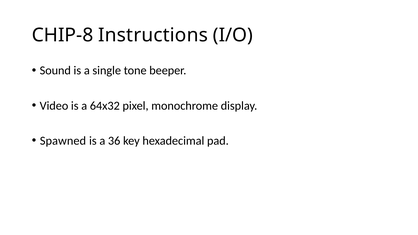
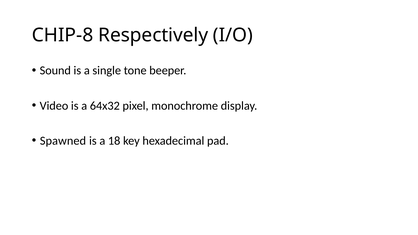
Instructions: Instructions -> Respectively
36: 36 -> 18
